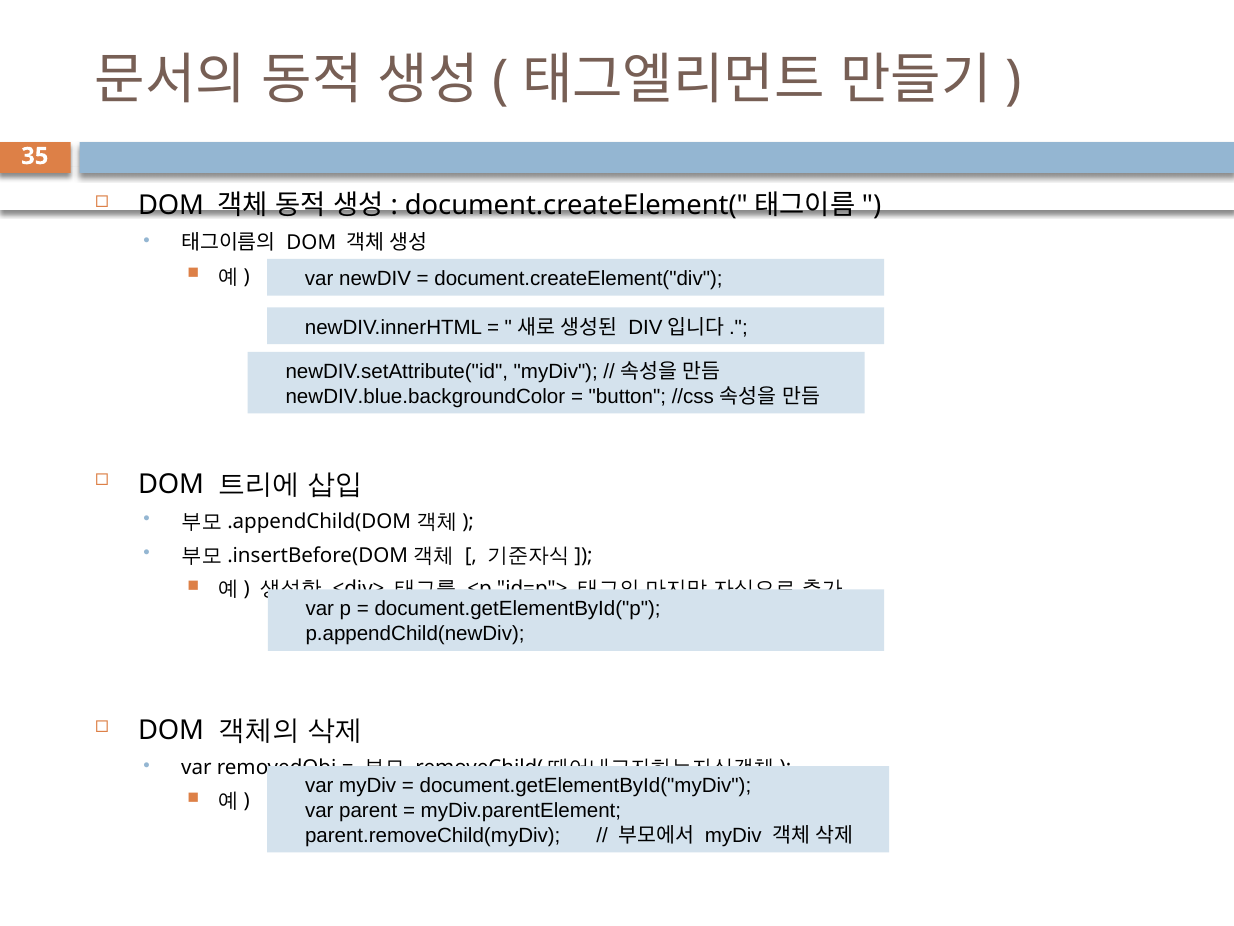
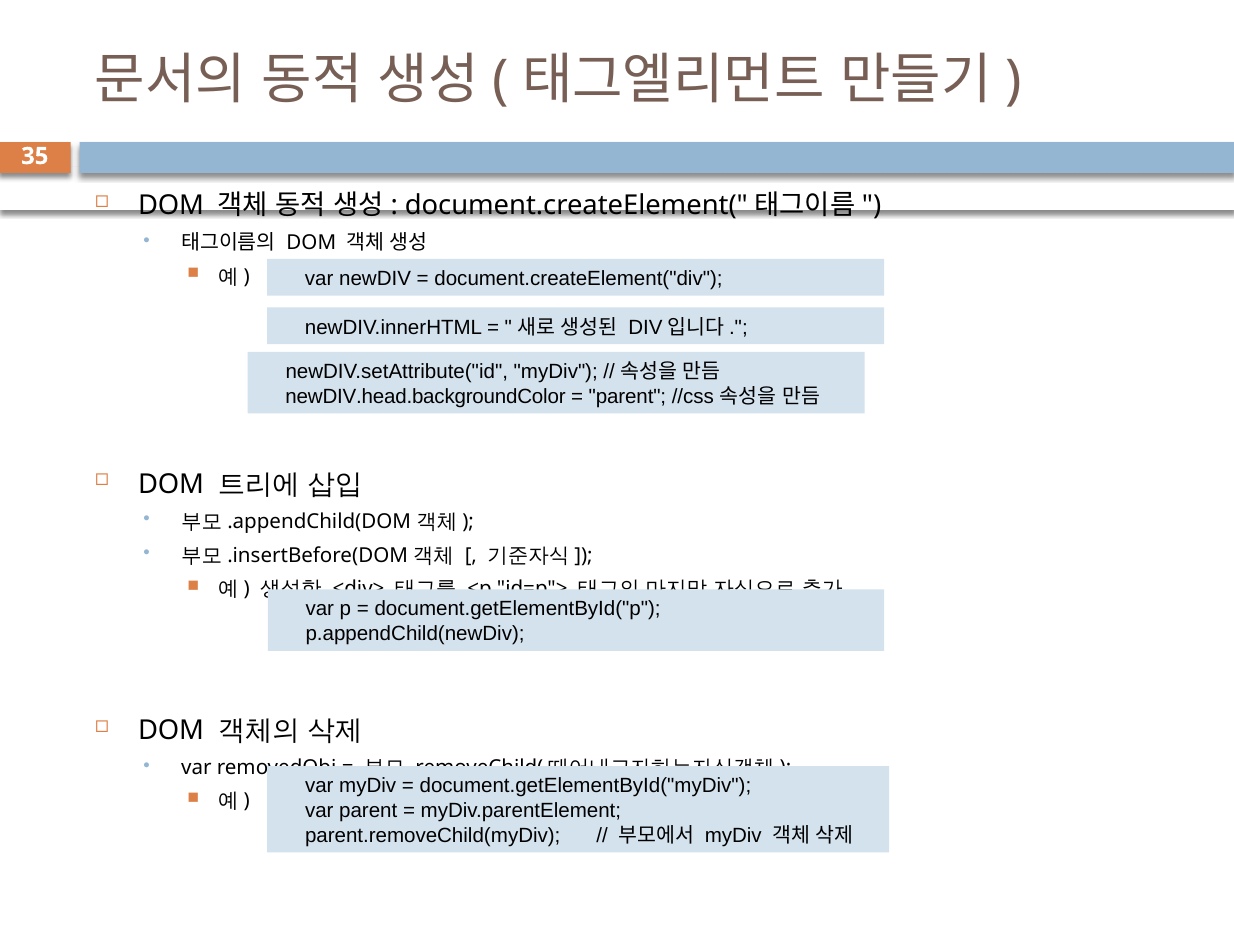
newDIV.blue.backgroundColor: newDIV.blue.backgroundColor -> newDIV.head.backgroundColor
button at (627, 396): button -> parent
